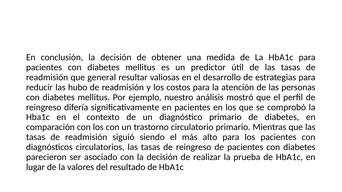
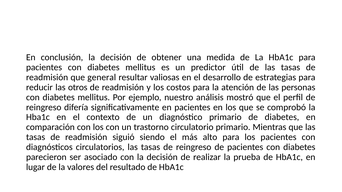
hubo: hubo -> otros
